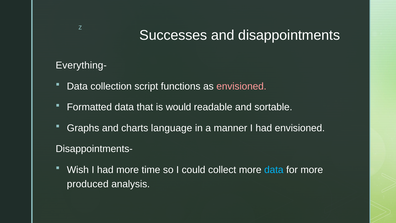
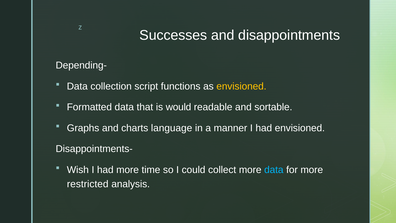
Everything-: Everything- -> Depending-
envisioned at (241, 86) colour: pink -> yellow
produced: produced -> restricted
